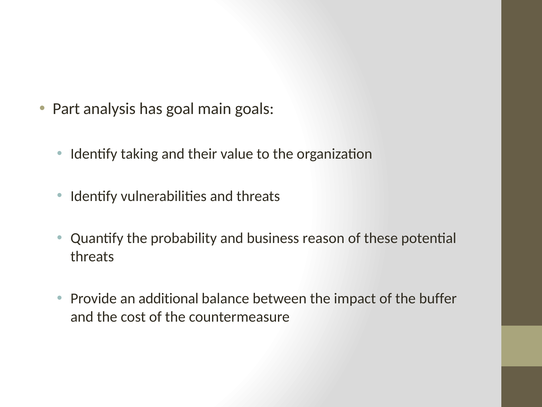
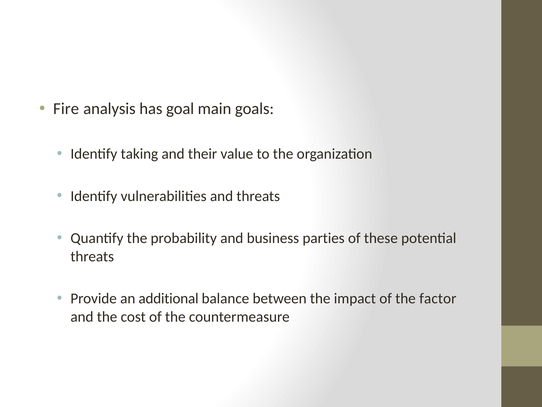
Part: Part -> Fire
reason: reason -> parties
buffer: buffer -> factor
